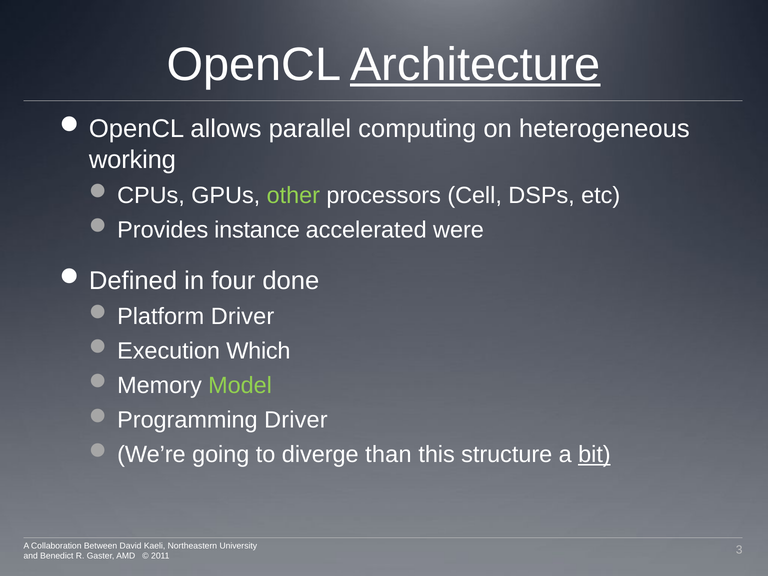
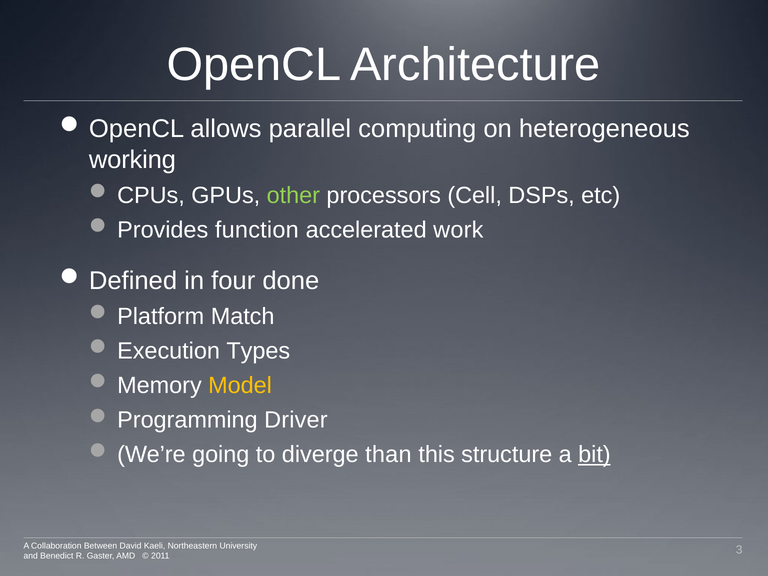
Architecture underline: present -> none
instance: instance -> function
were: were -> work
Driver at (243, 316): Driver -> Match
Which: Which -> Types
Model colour: light green -> yellow
